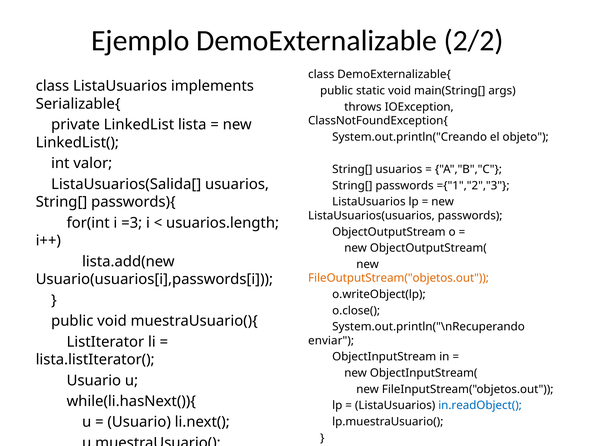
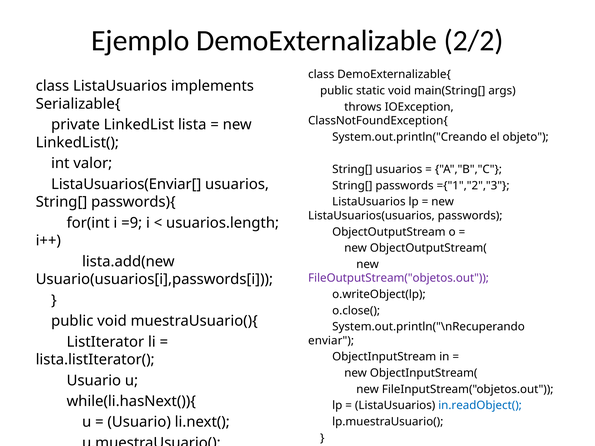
ListaUsuarios(Salida[: ListaUsuarios(Salida[ -> ListaUsuarios(Enviar[
=3: =3 -> =9
FileOutputStream("objetos.out colour: orange -> purple
